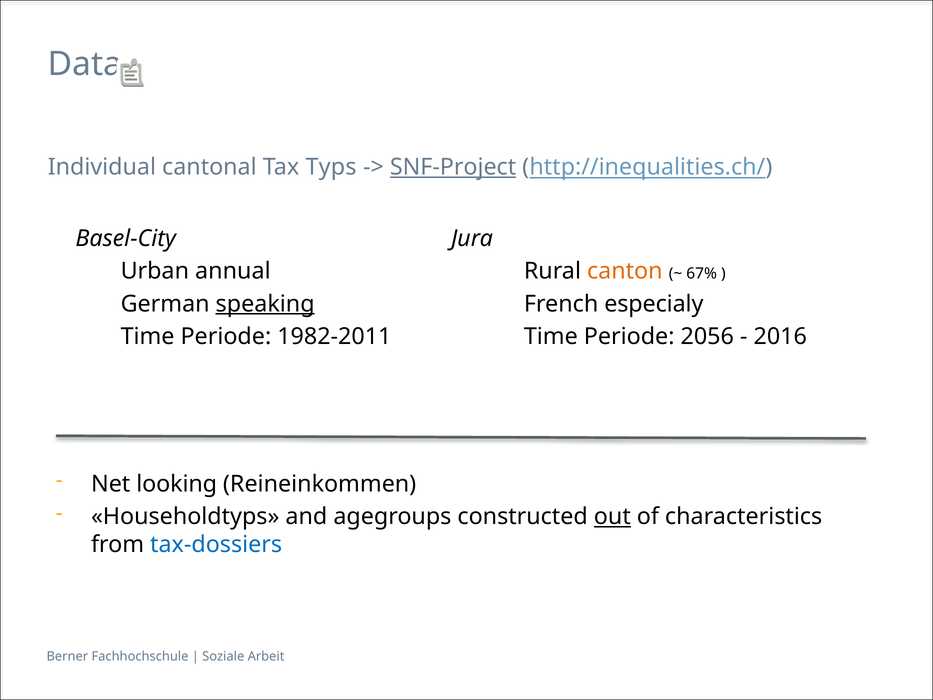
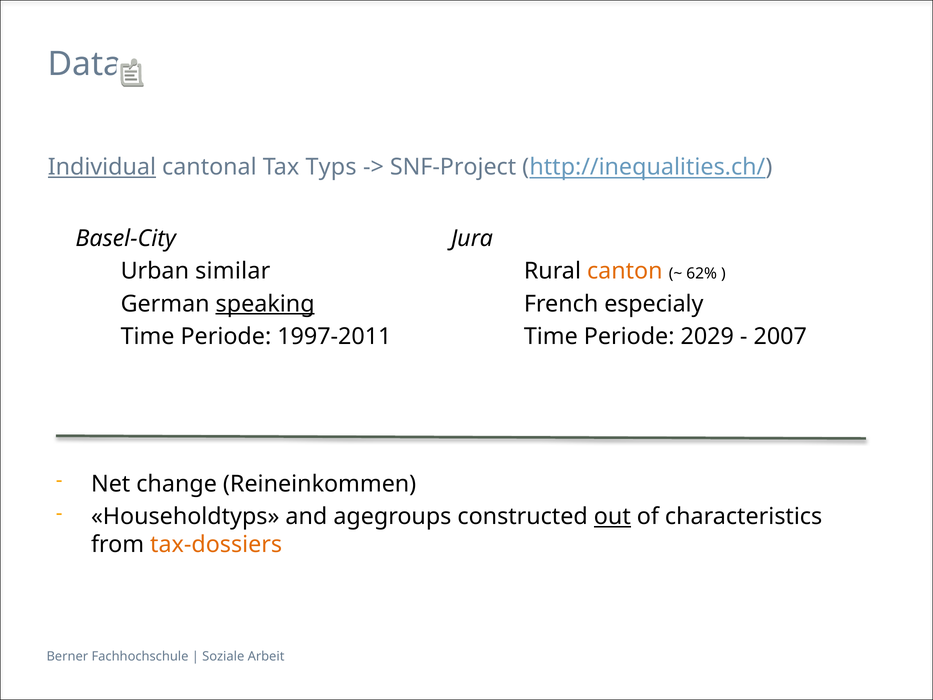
Individual underline: none -> present
SNF-Project underline: present -> none
annual: annual -> similar
67%: 67% -> 62%
1982-2011: 1982-2011 -> 1997-2011
2056: 2056 -> 2029
2016: 2016 -> 2007
looking: looking -> change
tax-dossiers colour: blue -> orange
